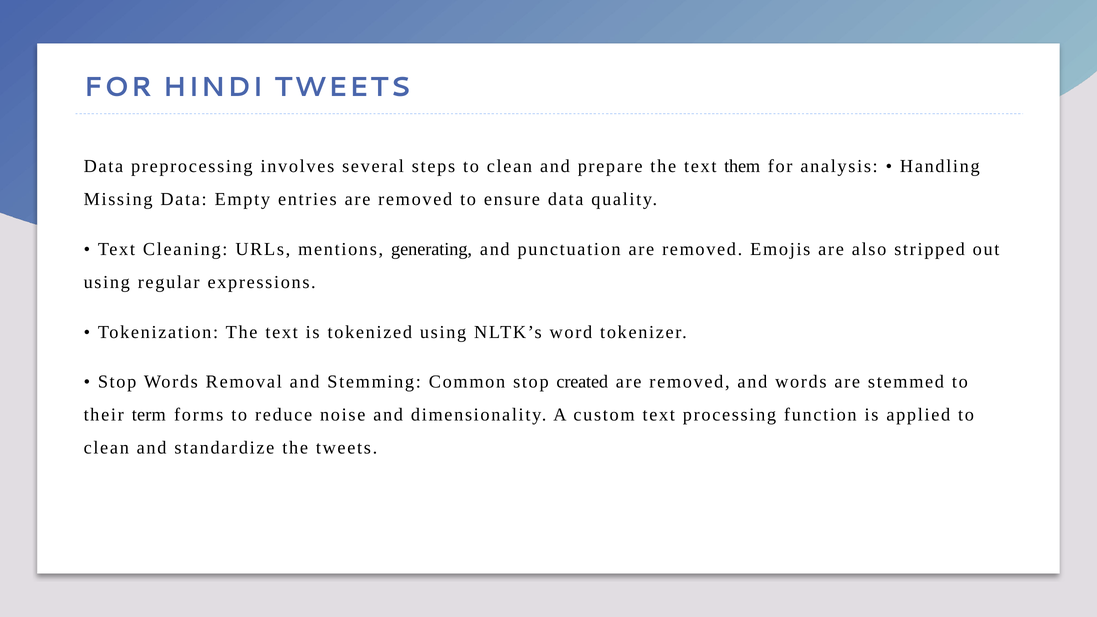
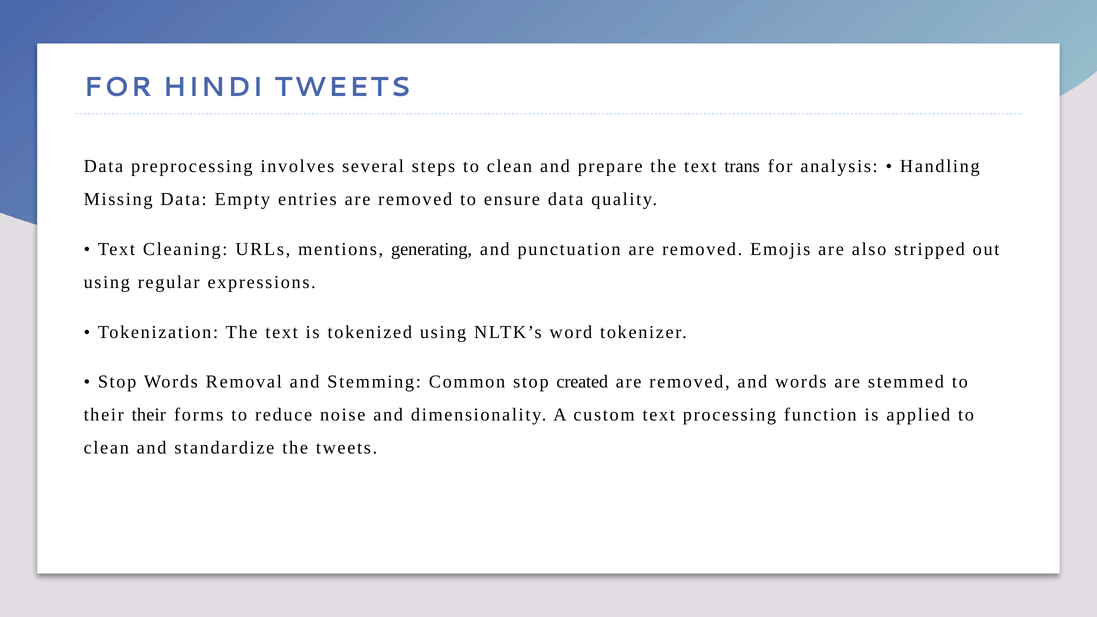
them: them -> trans
their term: term -> their
